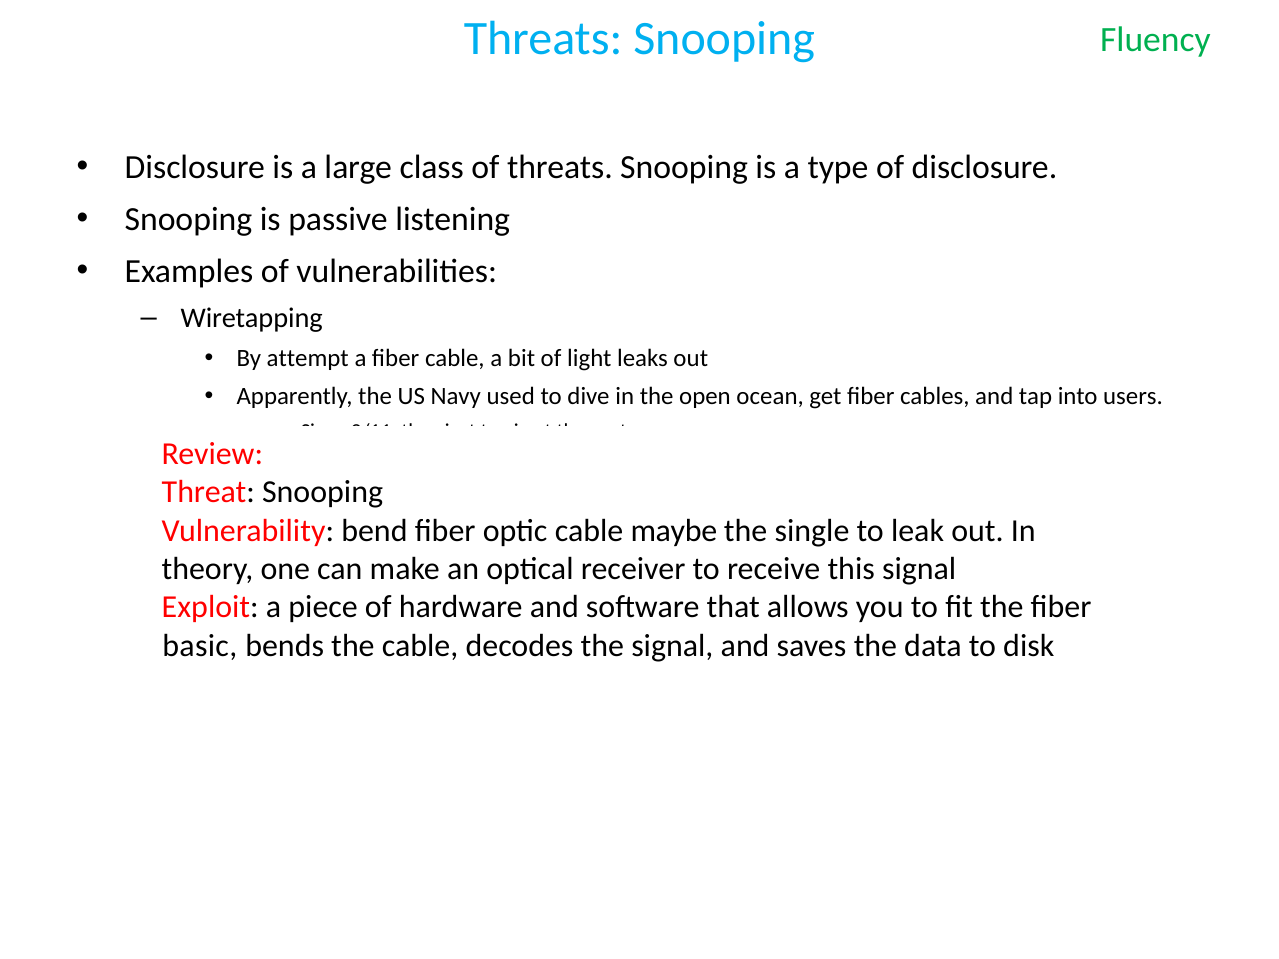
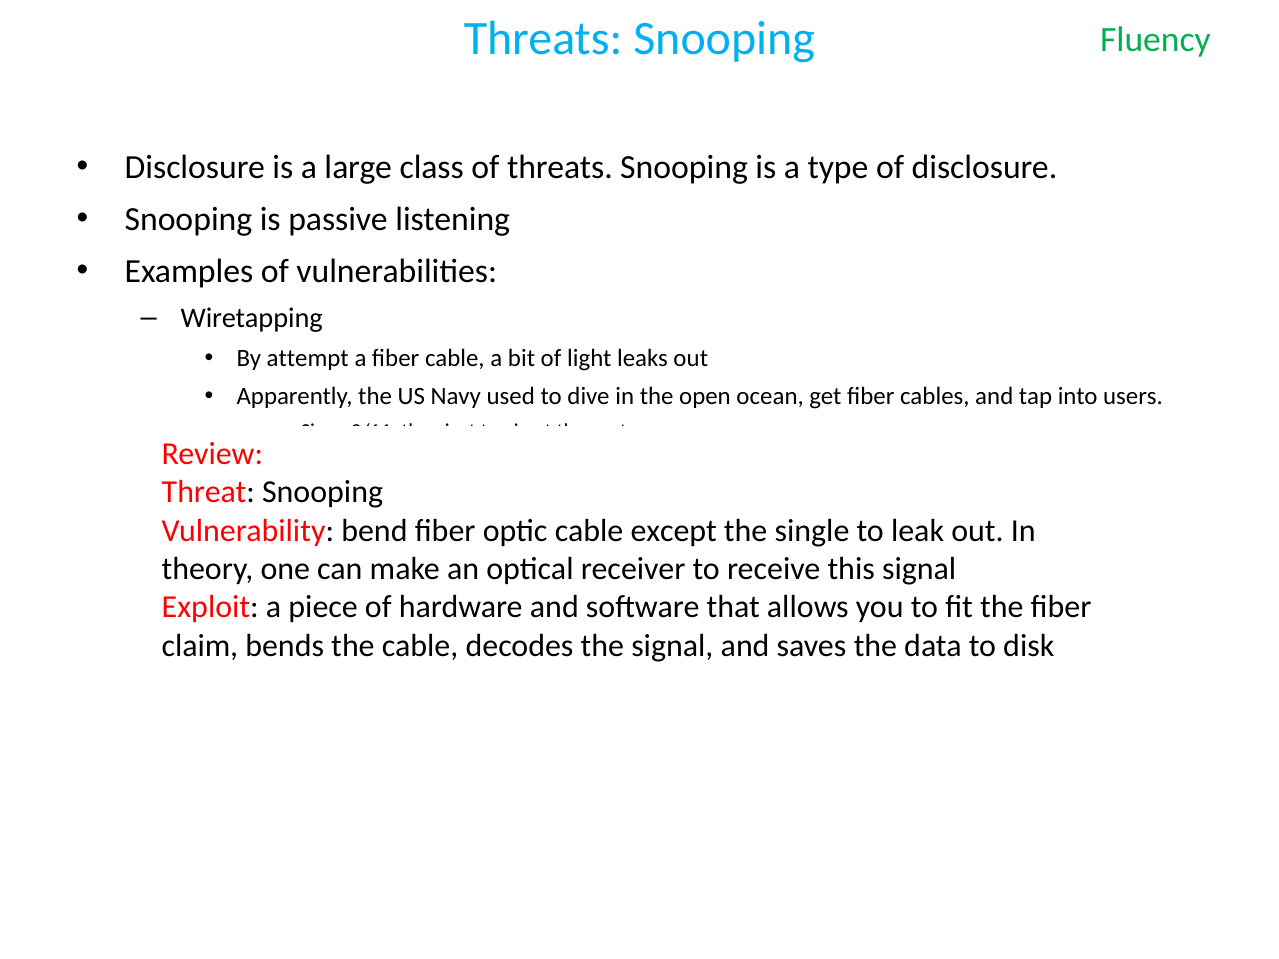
maybe: maybe -> except
basic: basic -> claim
